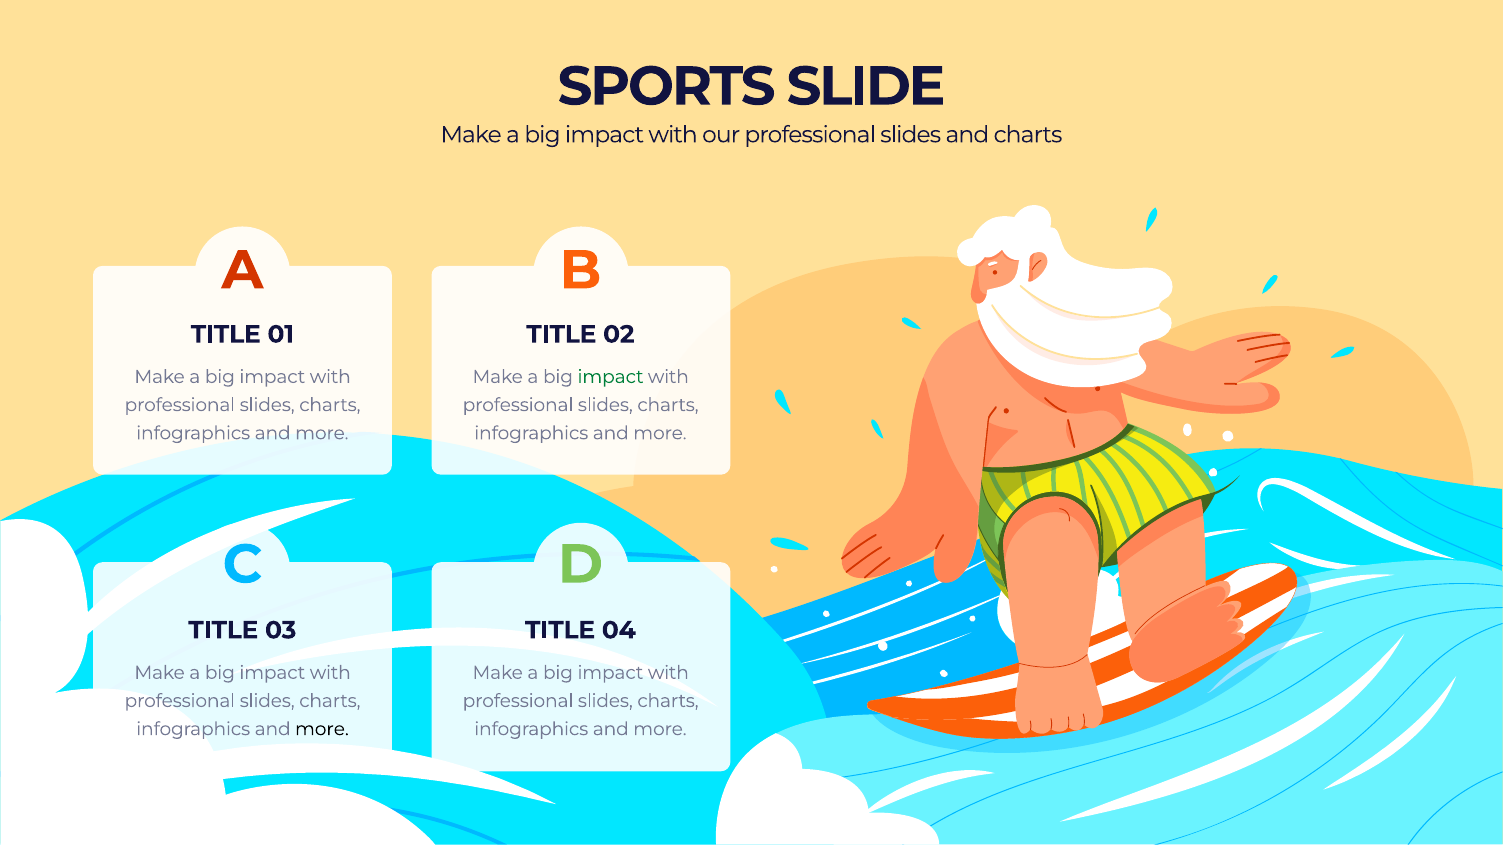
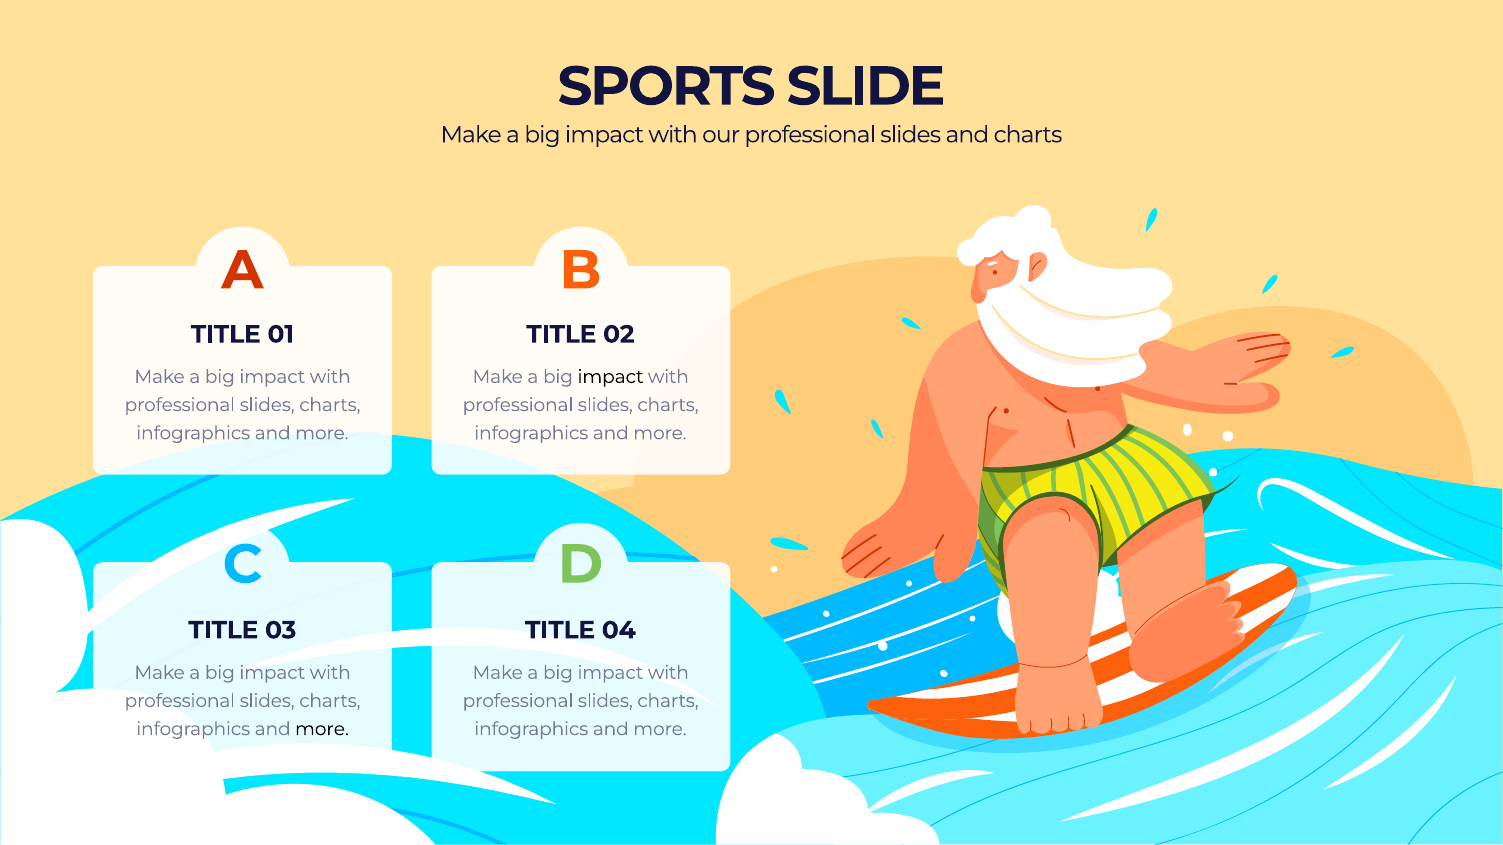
impact at (611, 377) colour: green -> black
